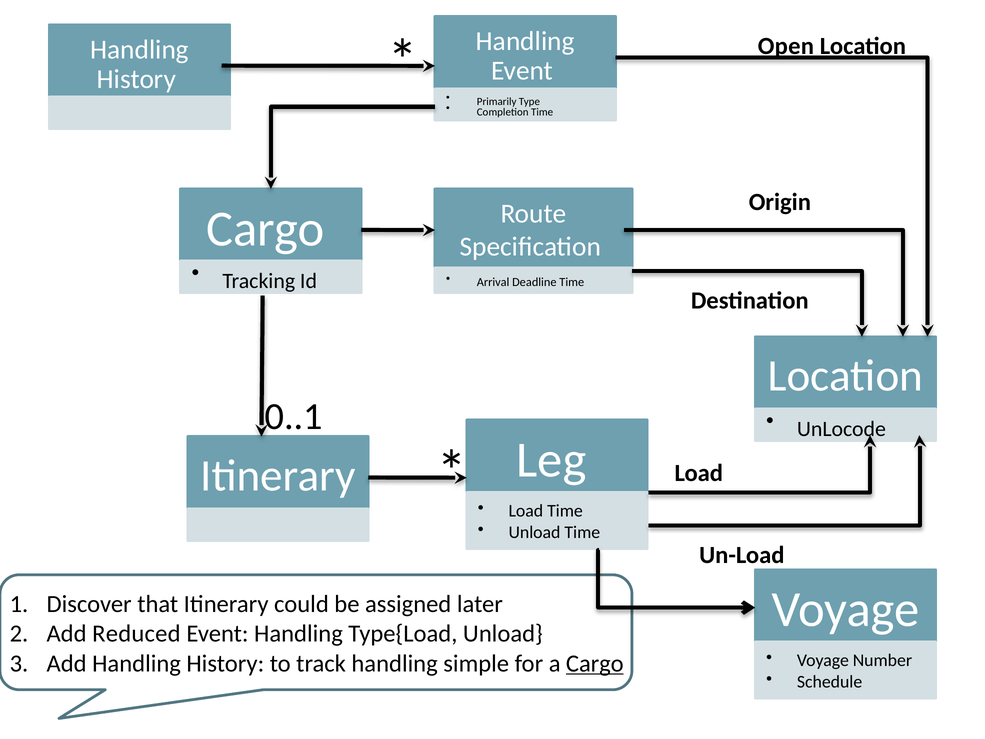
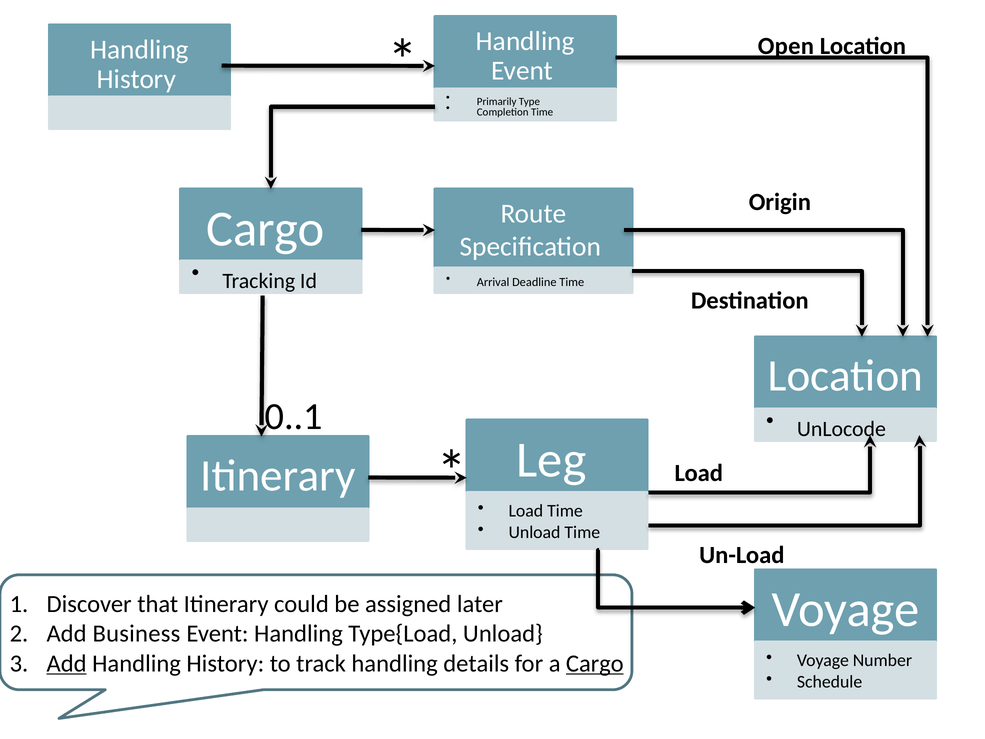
Reduced: Reduced -> Business
Add at (67, 663) underline: none -> present
simple: simple -> details
